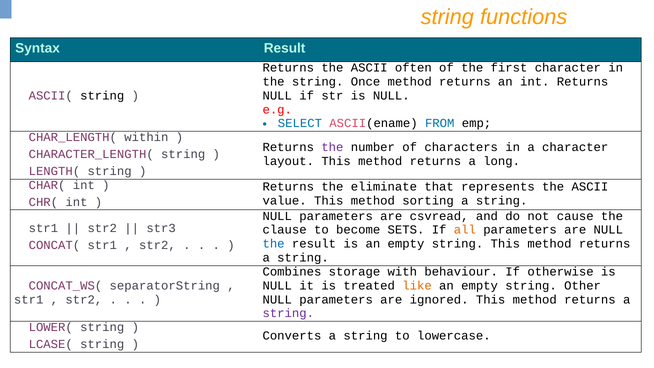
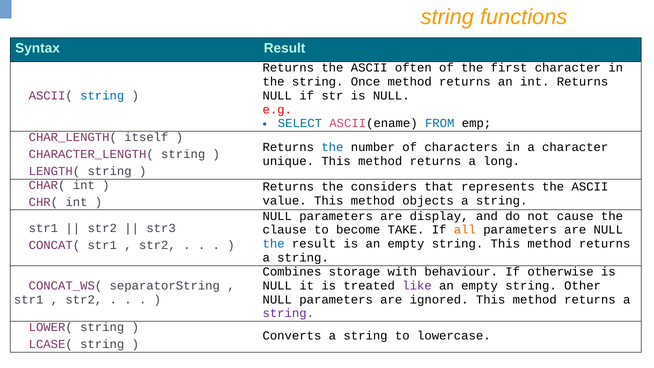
string at (102, 96) colour: black -> blue
within: within -> itself
the at (332, 147) colour: purple -> blue
layout: layout -> unique
eliminate: eliminate -> considers
sorting: sorting -> objects
csvread: csvread -> display
SETS: SETS -> TAKE
like colour: orange -> purple
